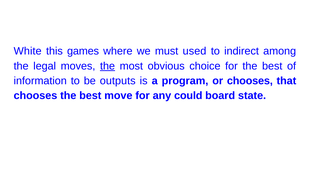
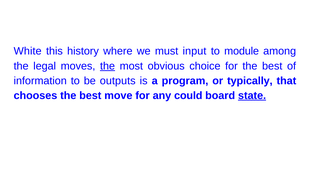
games: games -> history
used: used -> input
indirect: indirect -> module
or chooses: chooses -> typically
state underline: none -> present
